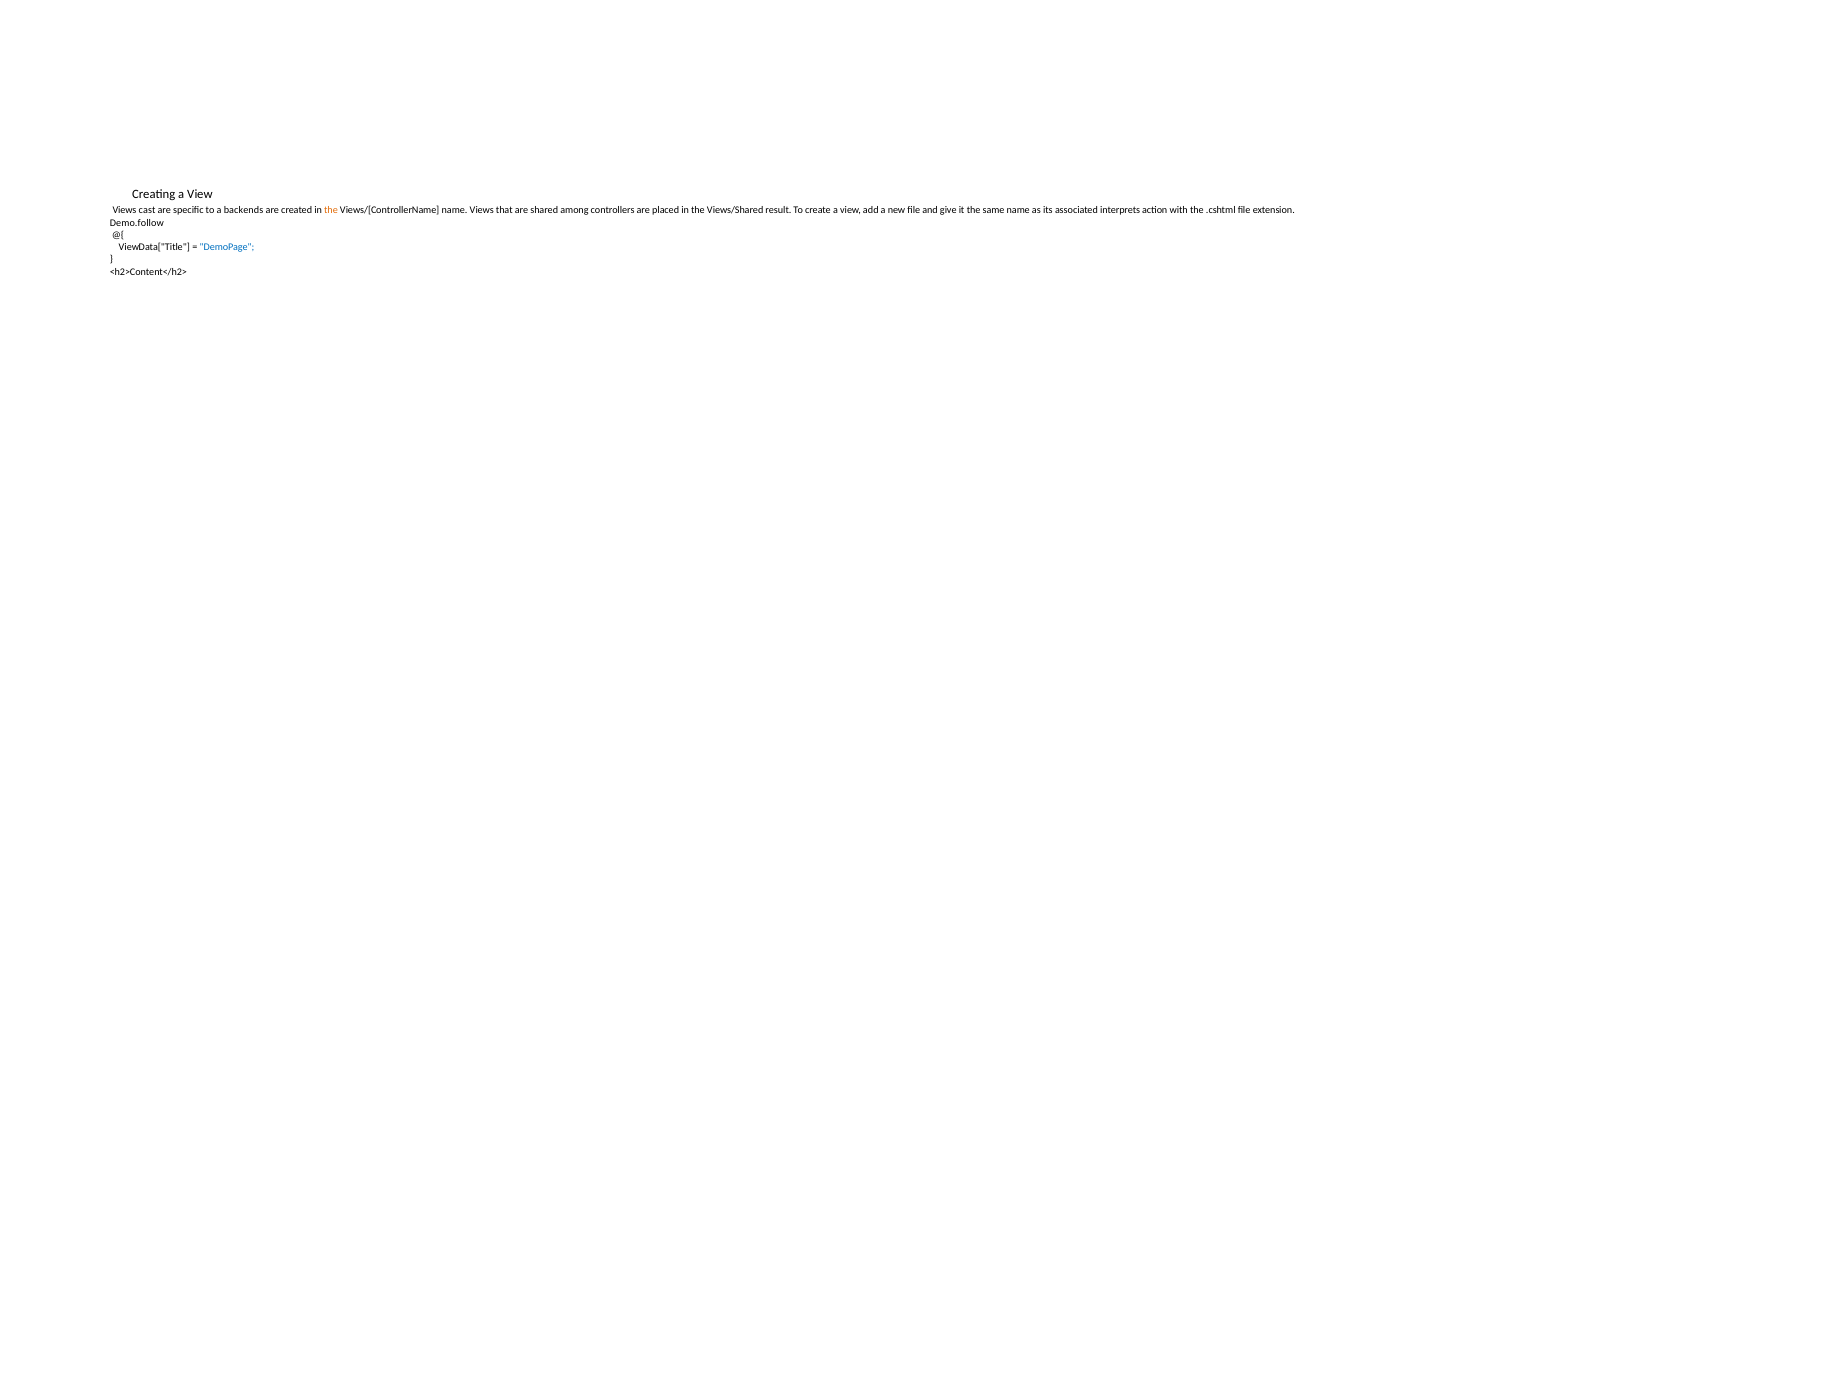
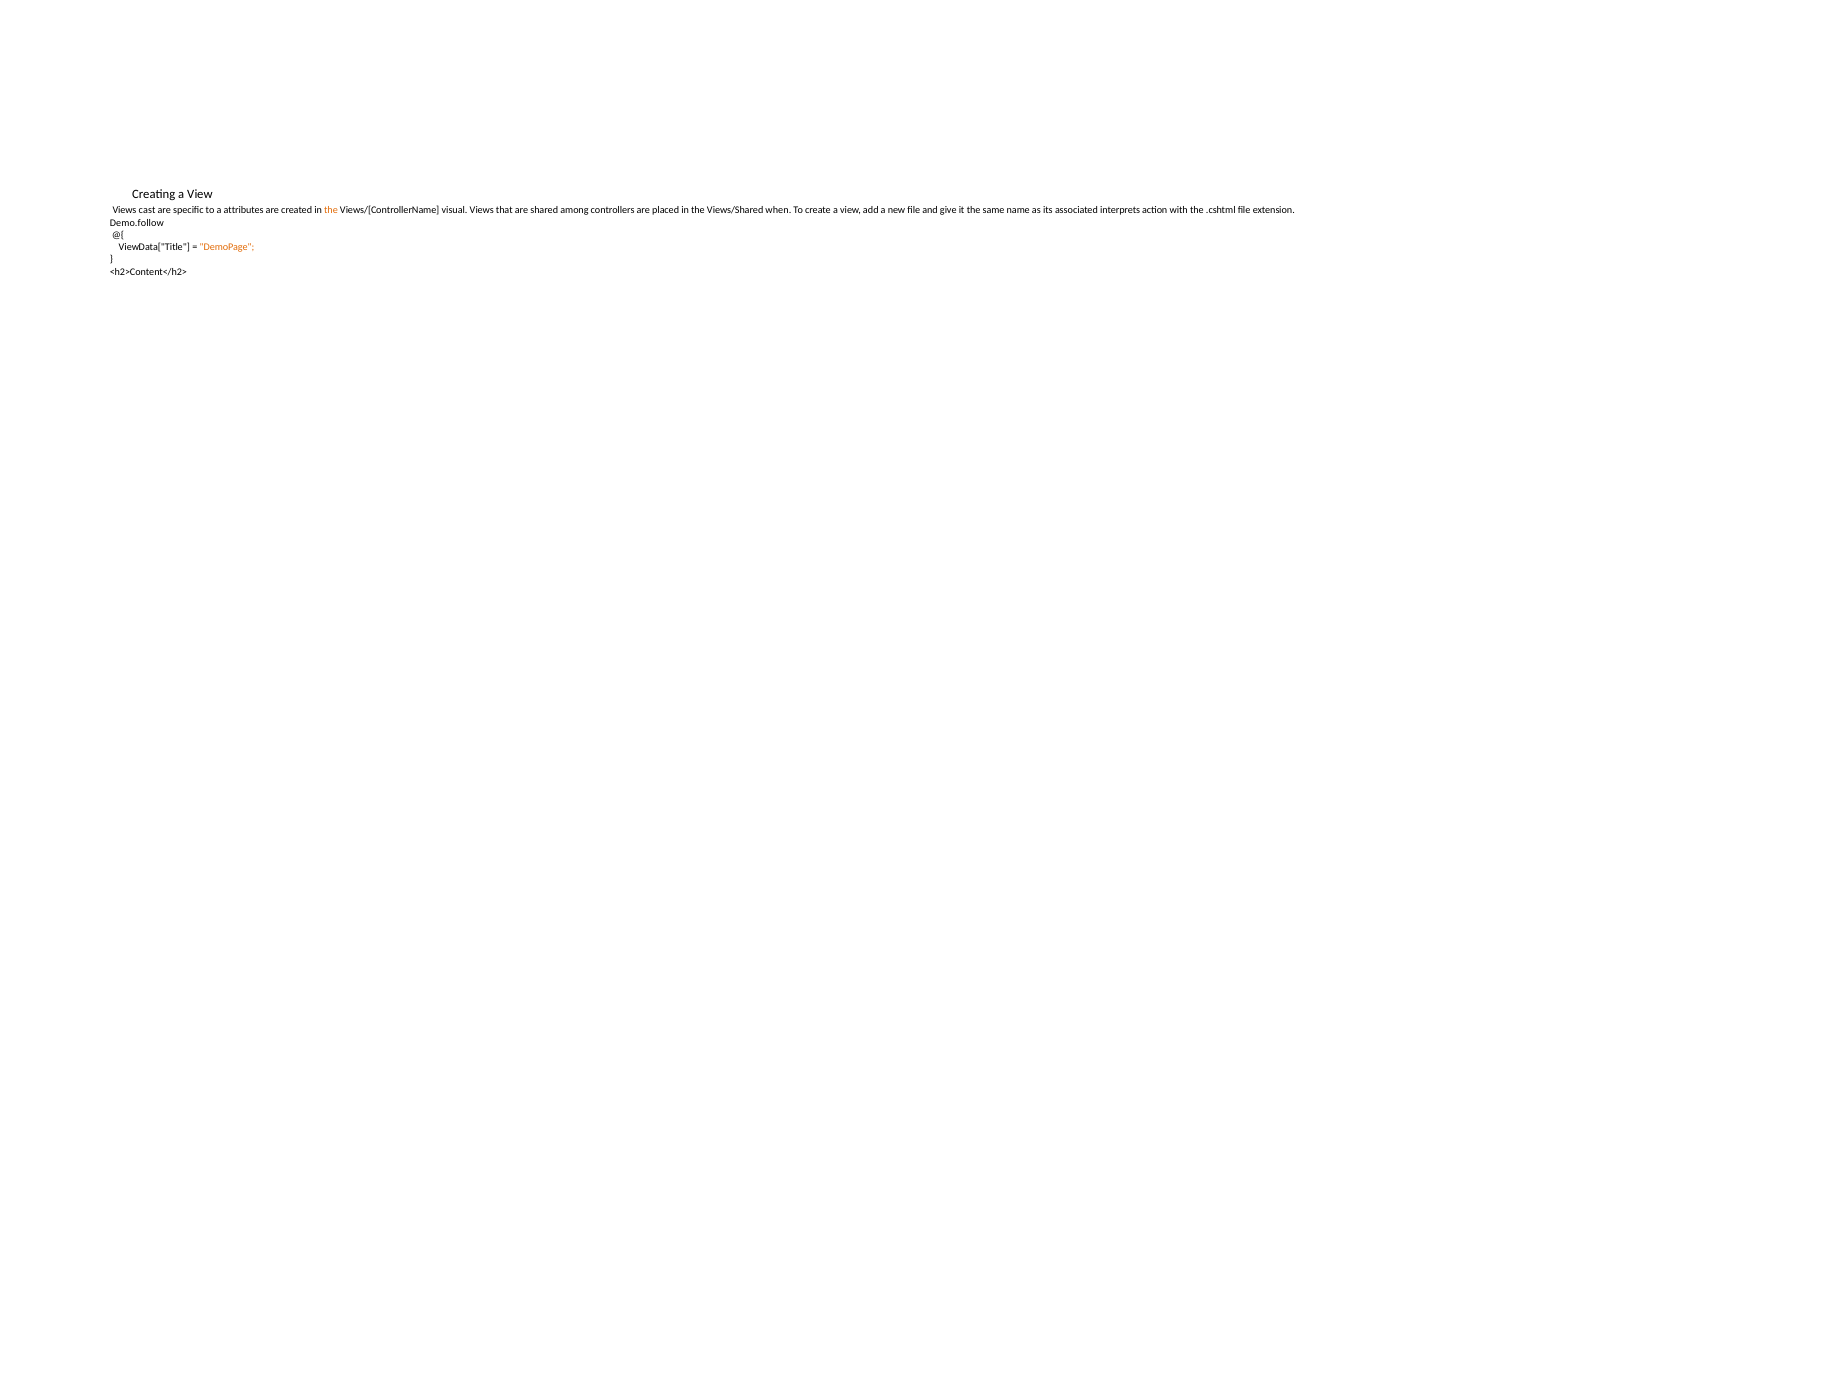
backends: backends -> attributes
Views/[ControllerName name: name -> visual
result: result -> when
DemoPage colour: blue -> orange
